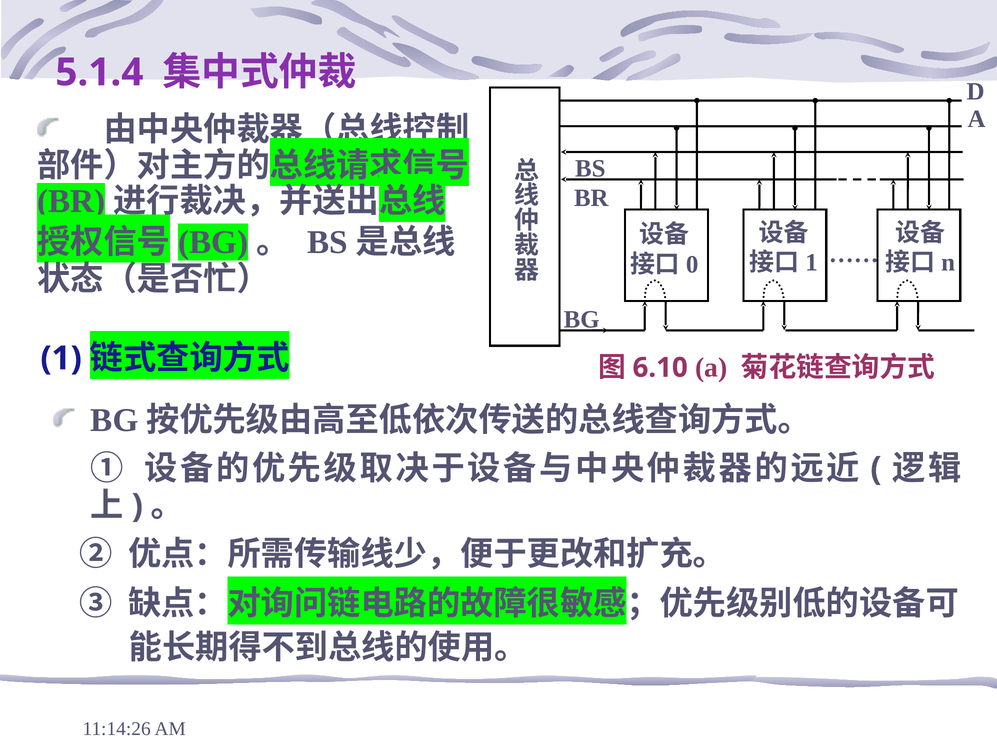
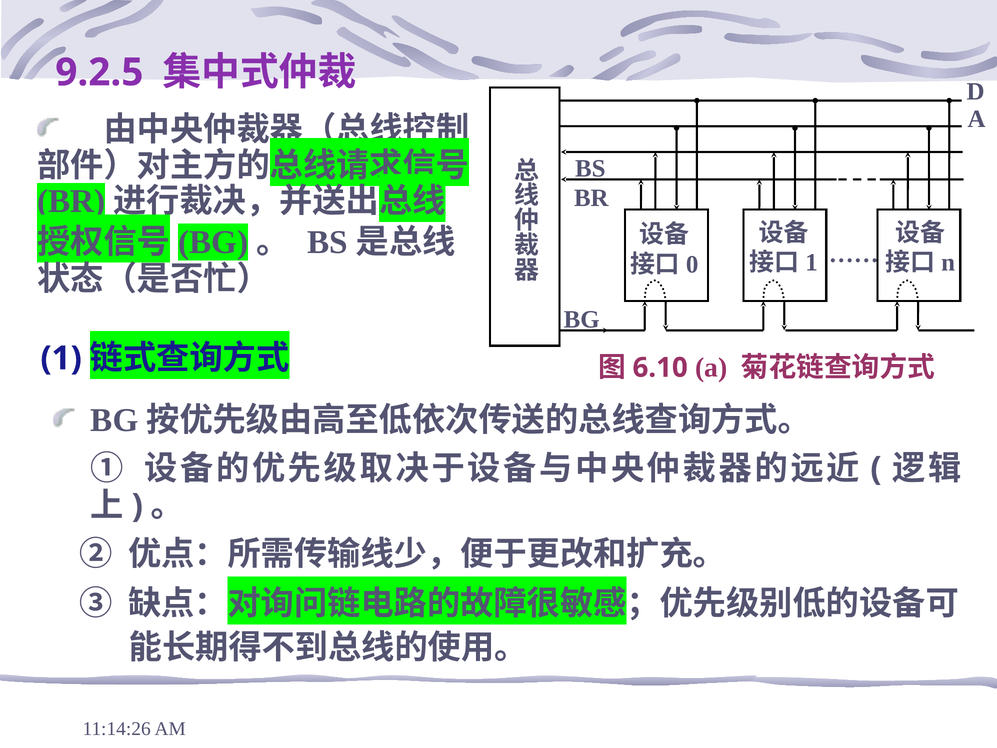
5.1.4: 5.1.4 -> 9.2.5
